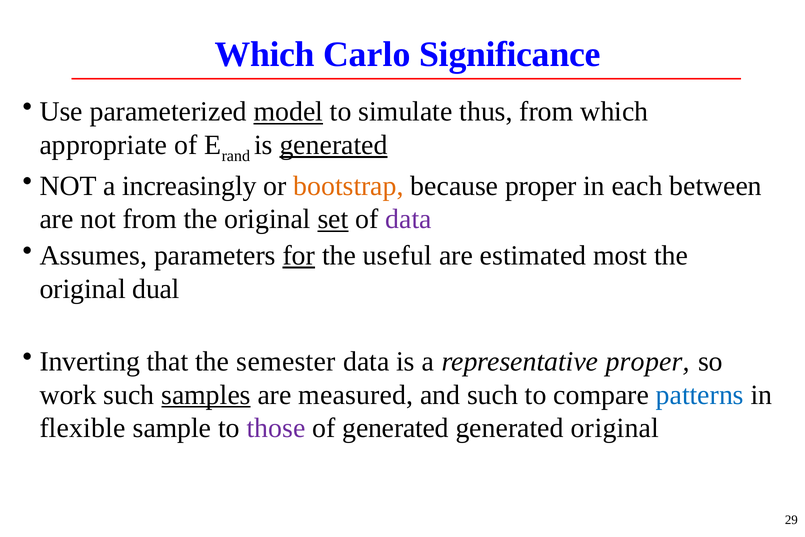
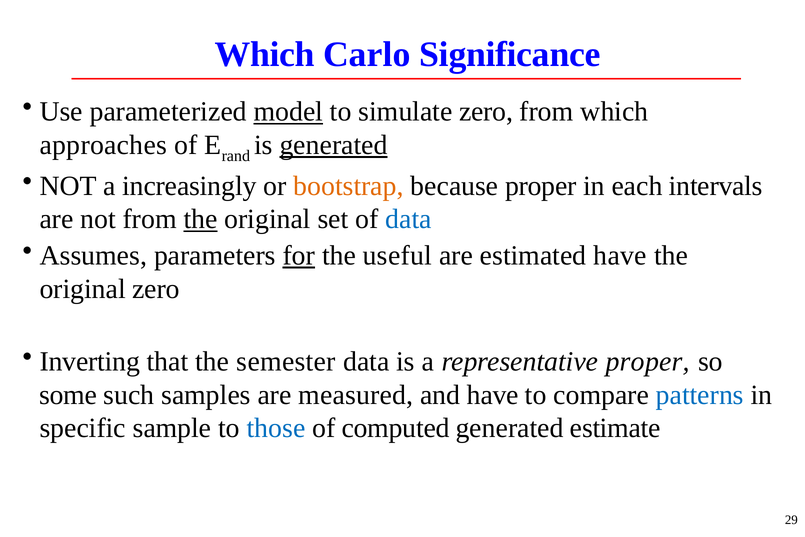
simulate thus: thus -> zero
appropriate: appropriate -> approaches
between: between -> intervals
the at (201, 219) underline: none -> present
set underline: present -> none
data at (409, 219) colour: purple -> blue
estimated most: most -> have
original dual: dual -> zero
work: work -> some
samples underline: present -> none
and such: such -> have
flexible: flexible -> specific
those colour: purple -> blue
of generated: generated -> computed
generated original: original -> estimate
